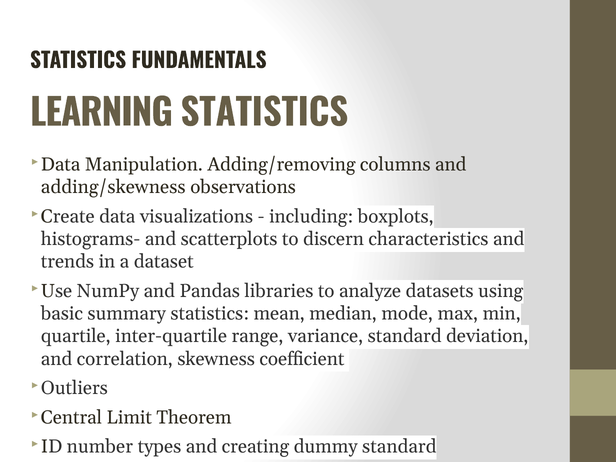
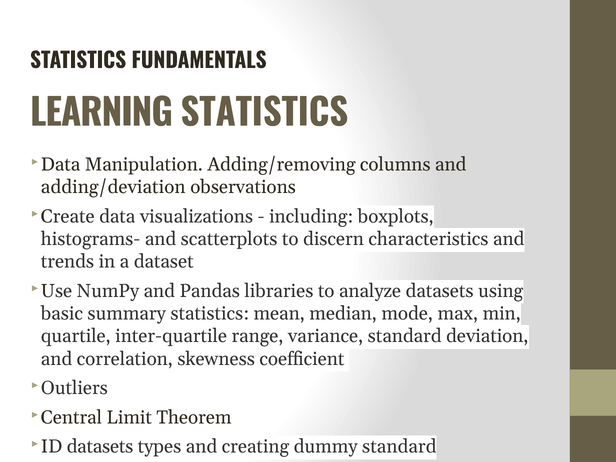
adding/skewness: adding/skewness -> adding/deviation
ID number: number -> datasets
